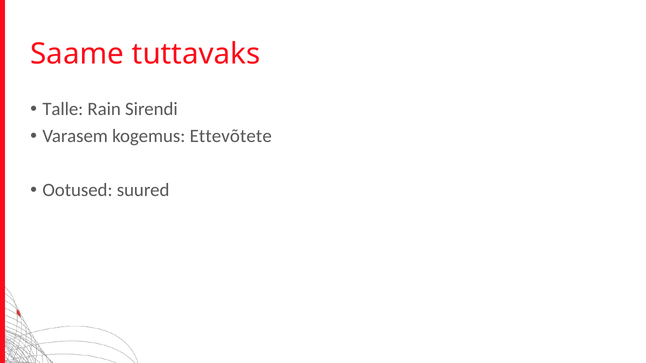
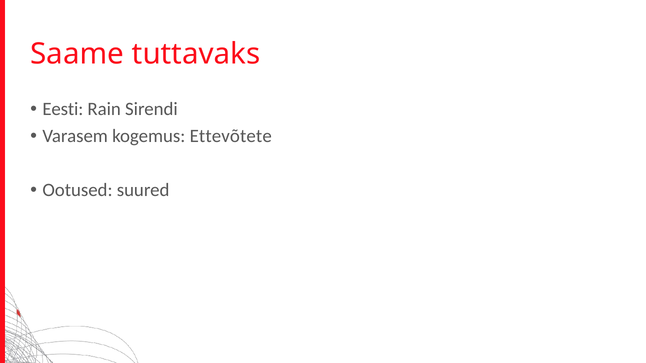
Talle: Talle -> Eesti
